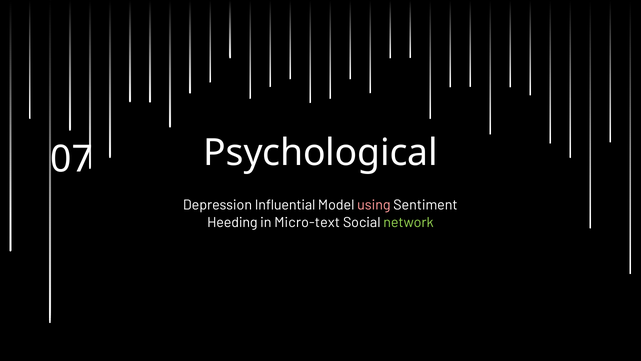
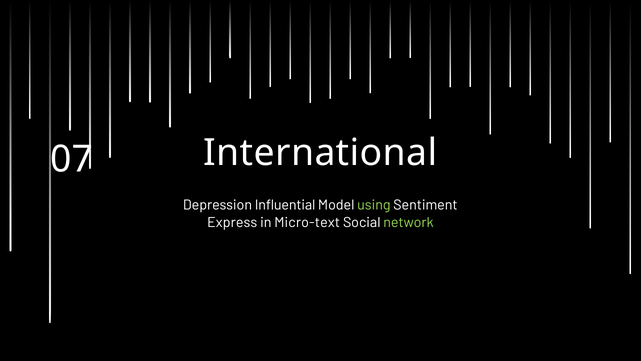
Psychological: Psychological -> International
using colour: pink -> light green
Heeding: Heeding -> Express
